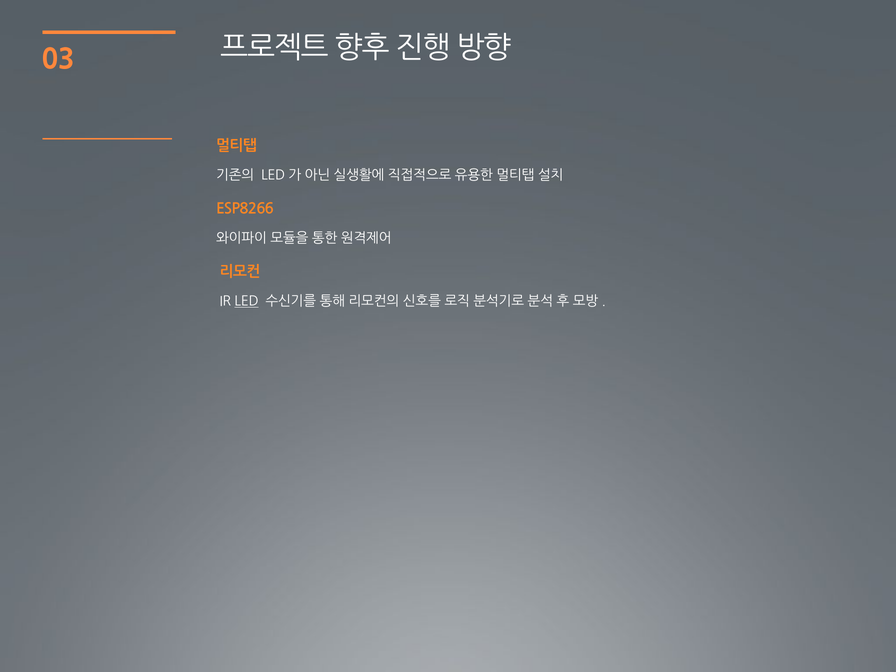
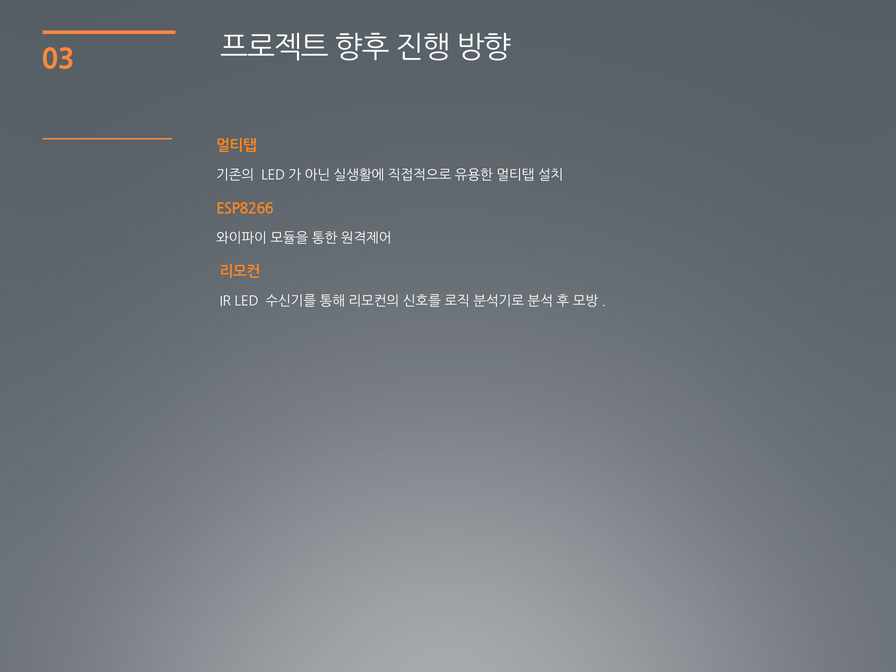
LED underline: present -> none
